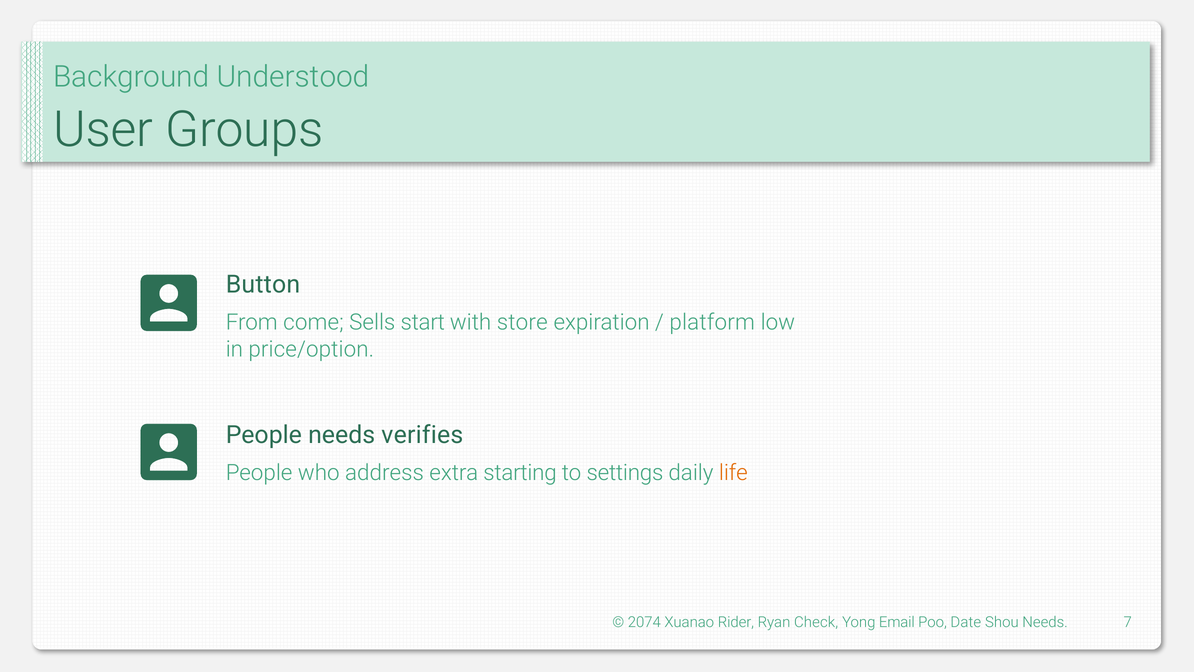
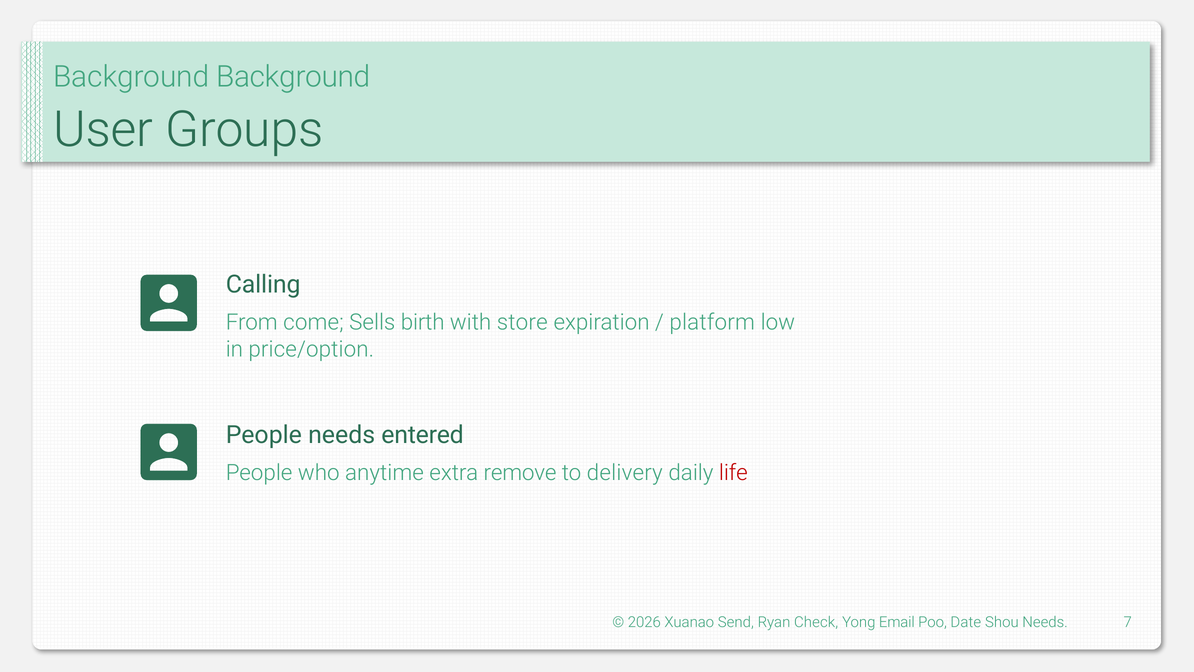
Background Understood: Understood -> Background
Button: Button -> Calling
start: start -> birth
verifies: verifies -> entered
address: address -> anytime
starting: starting -> remove
settings: settings -> delivery
life colour: orange -> red
2074: 2074 -> 2026
Rider: Rider -> Send
